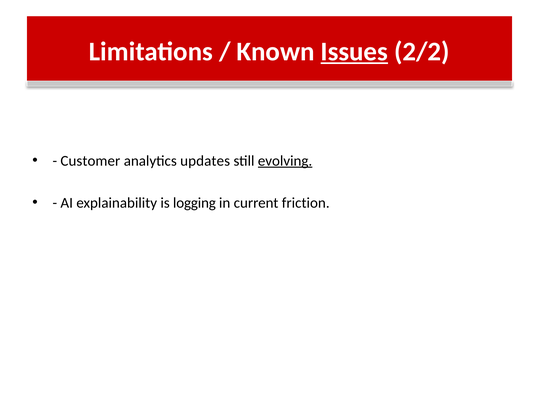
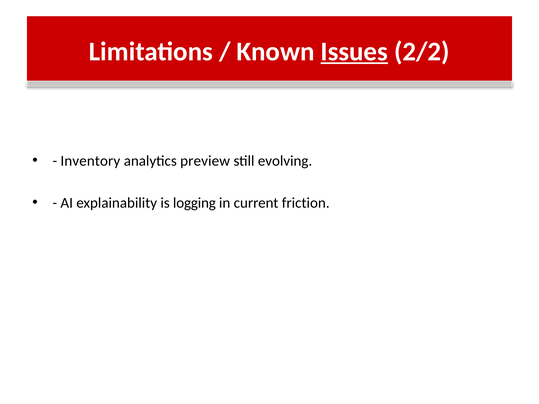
Customer: Customer -> Inventory
updates: updates -> preview
evolving underline: present -> none
